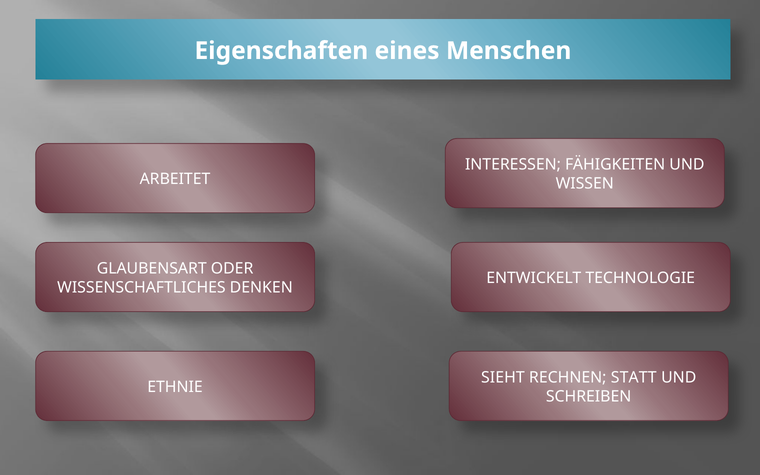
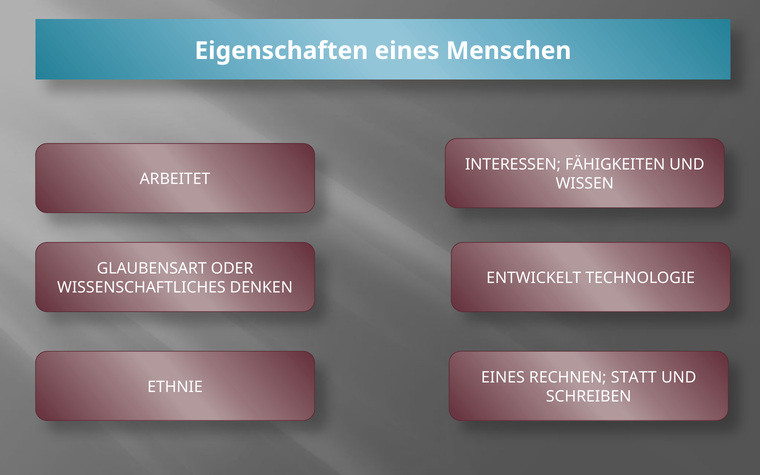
SIEHT at (503, 377): SIEHT -> EINES
